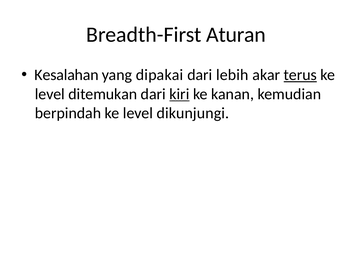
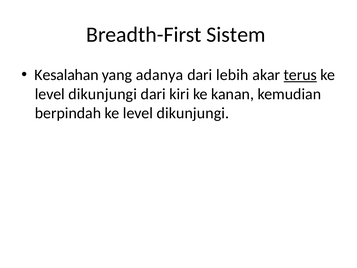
Aturan: Aturan -> Sistem
dipakai: dipakai -> adanya
ditemukan at (103, 94): ditemukan -> dikunjungi
kiri underline: present -> none
